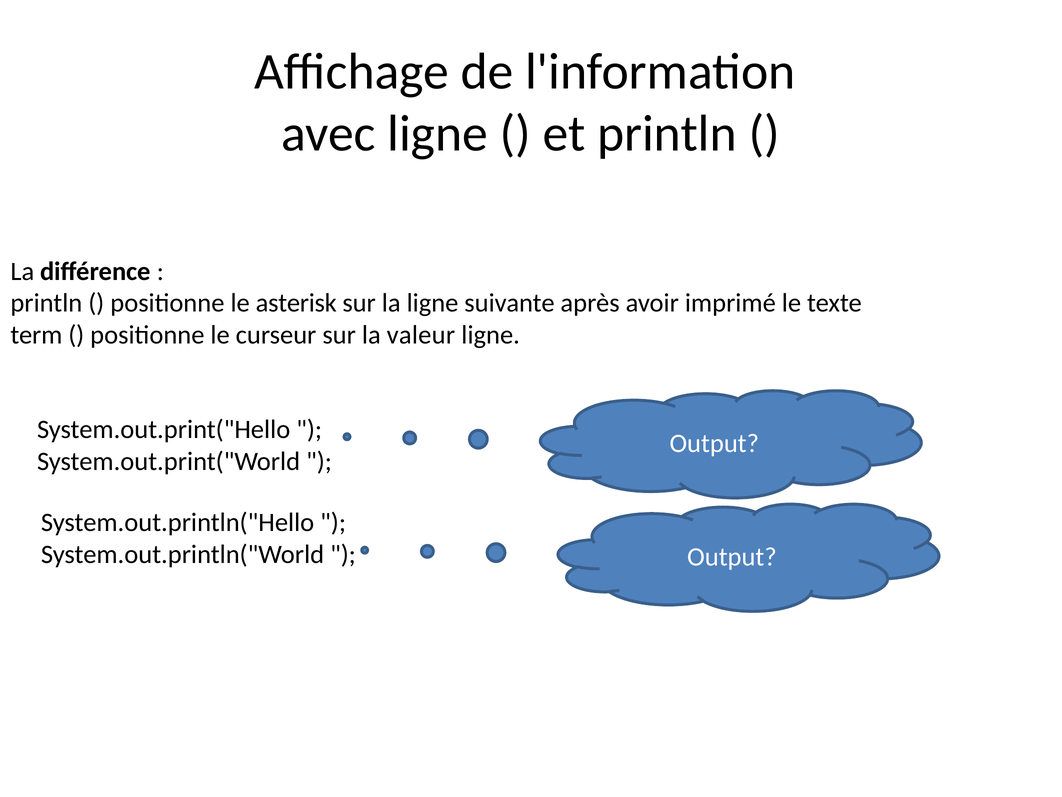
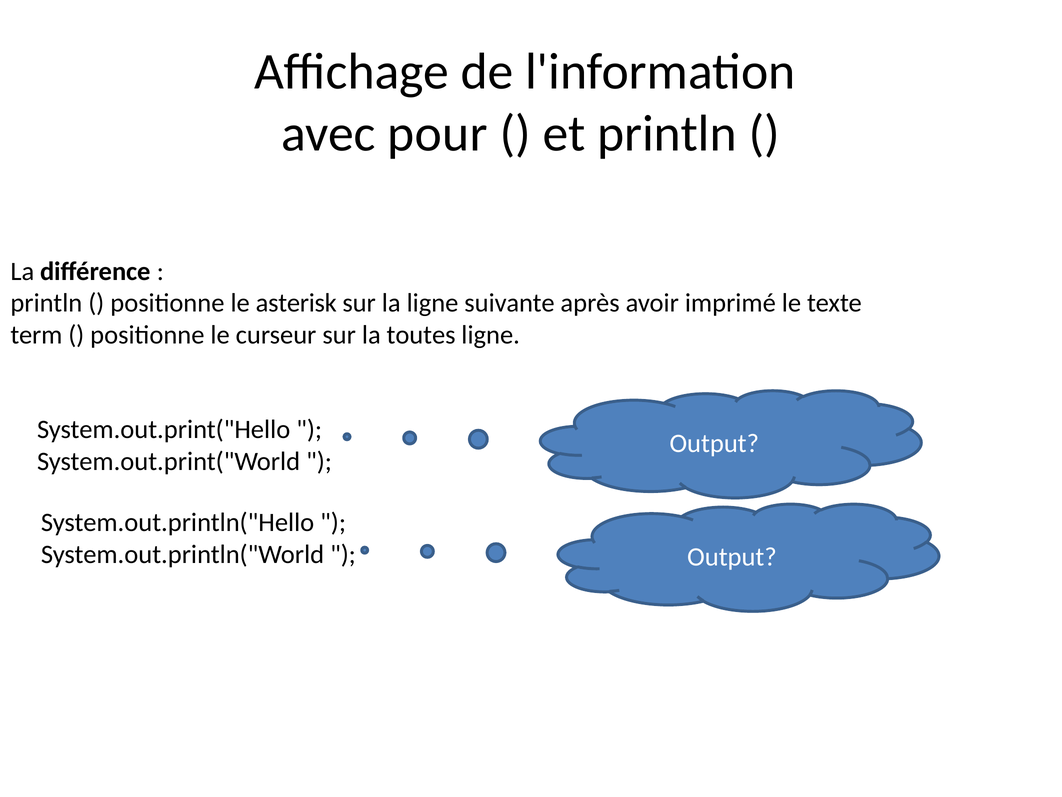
avec ligne: ligne -> pour
valeur: valeur -> toutes
